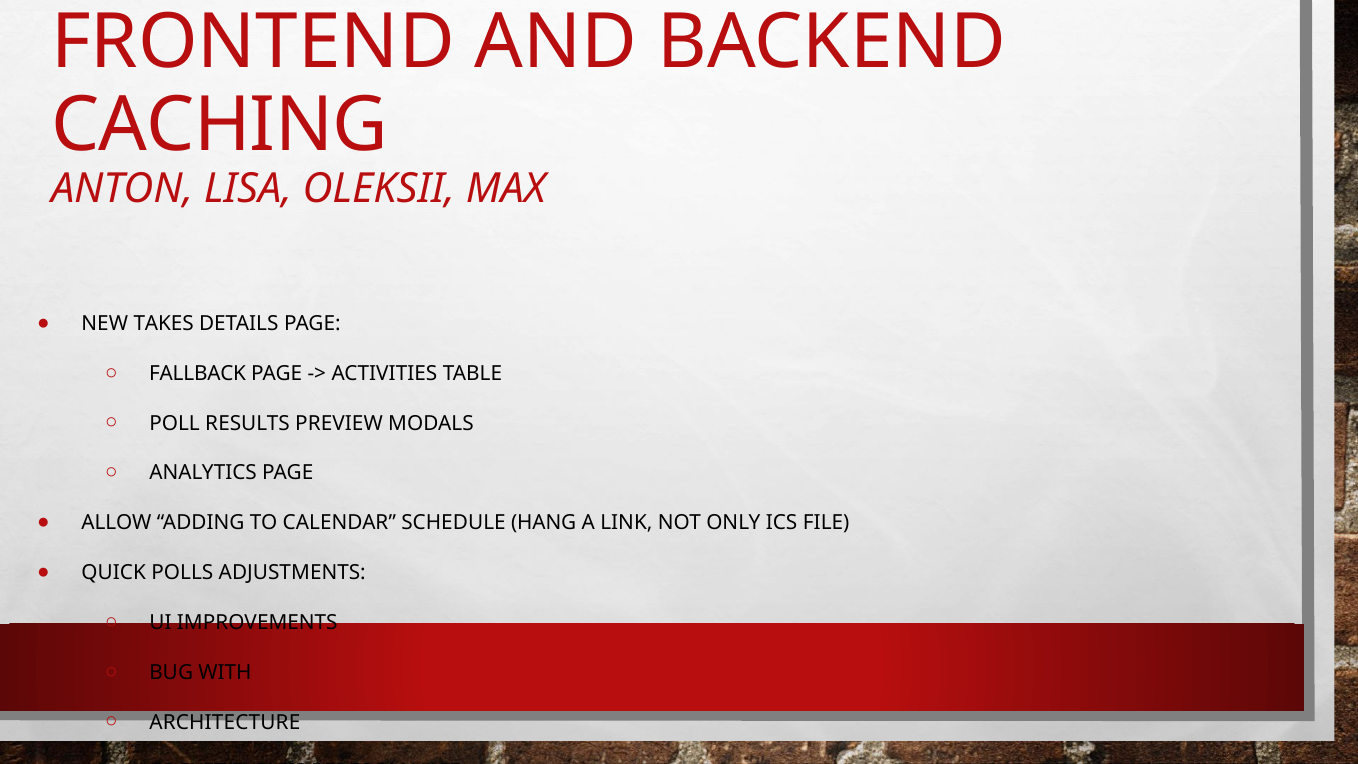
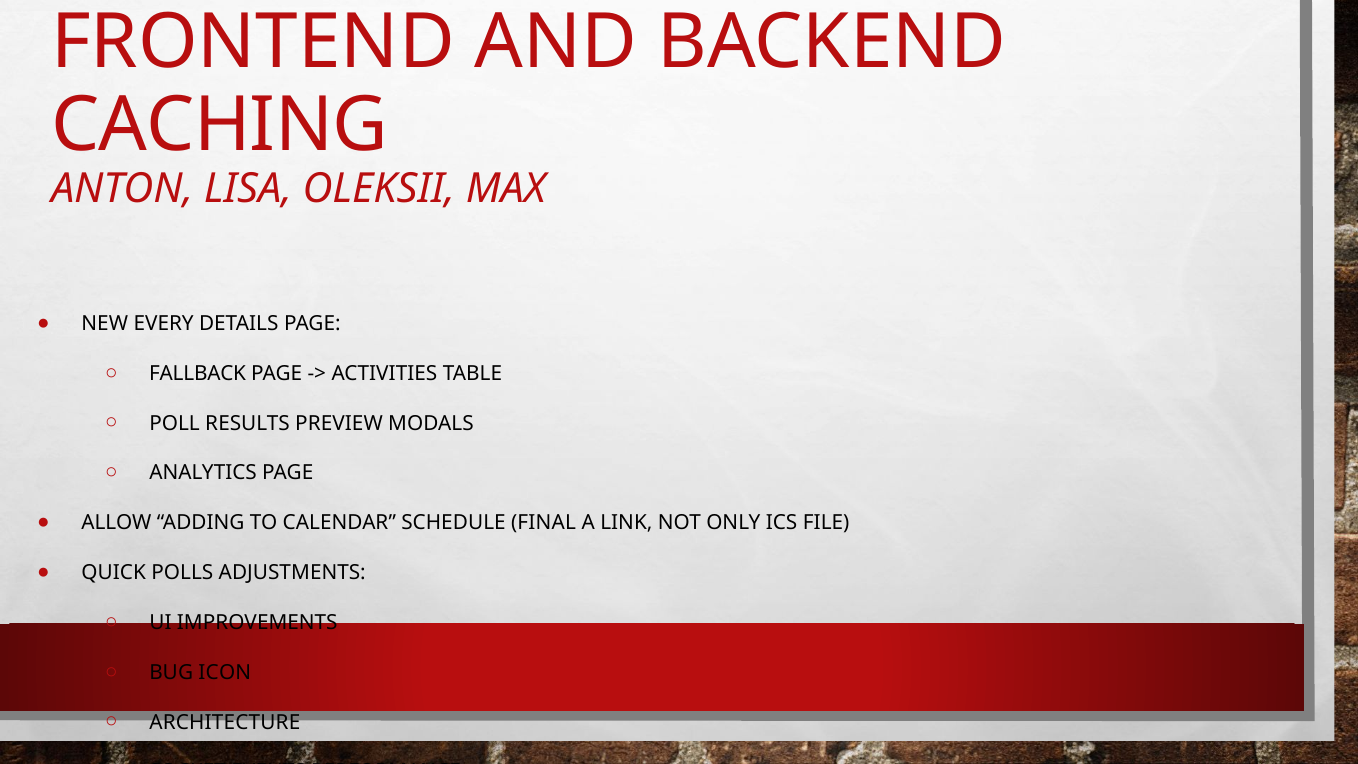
TAKES: TAKES -> EVERY
HANG: HANG -> FINAL
WITH: WITH -> ICON
